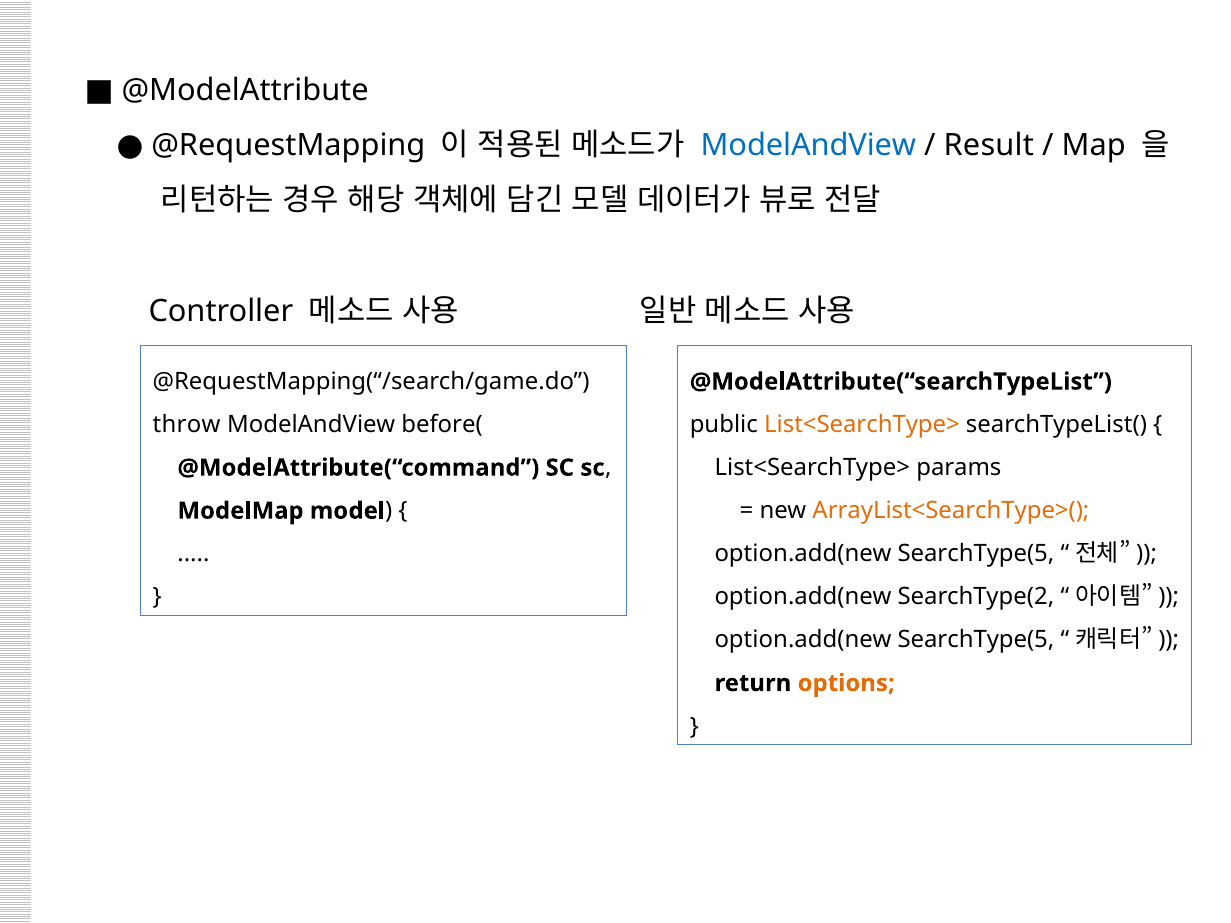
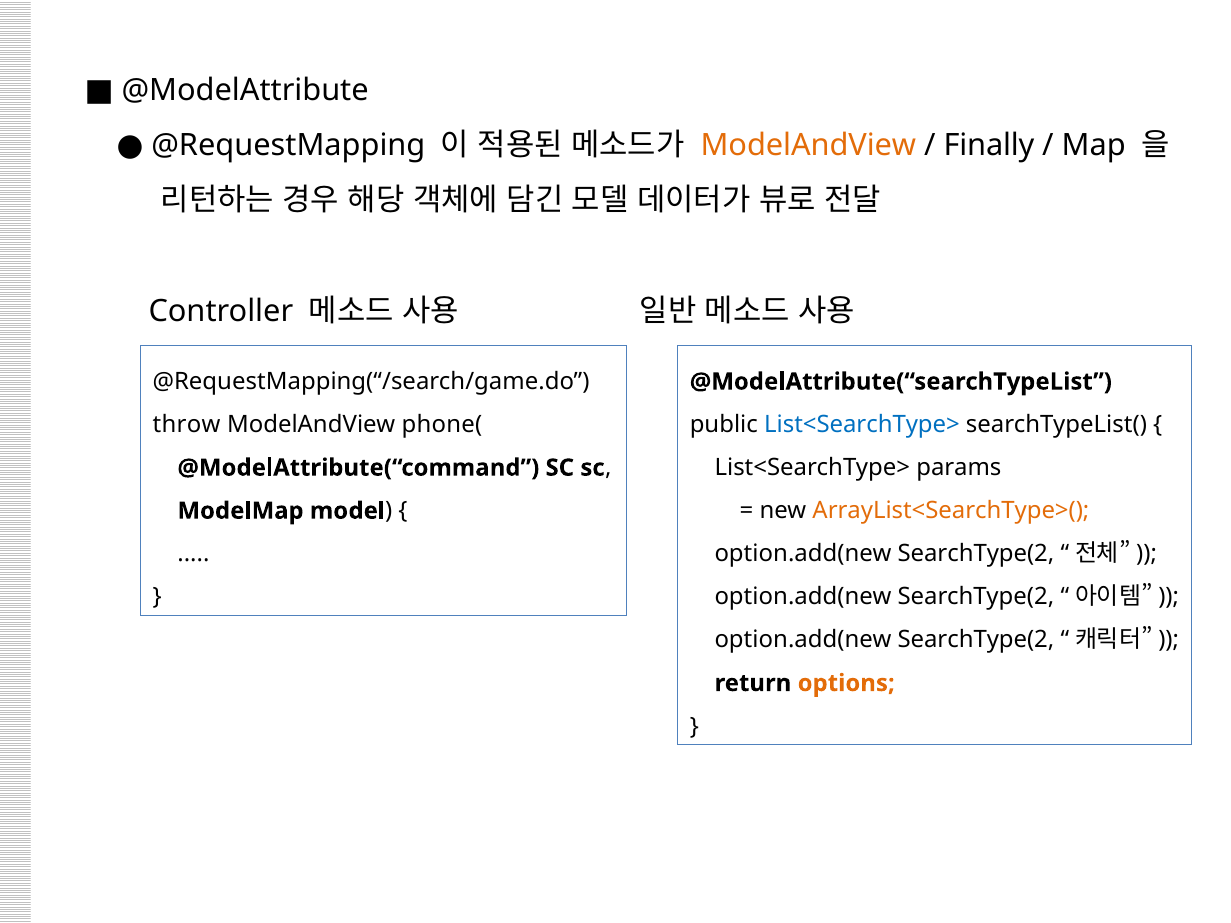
ModelAndView at (808, 145) colour: blue -> orange
Result: Result -> Finally
before(: before( -> phone(
List<SearchType> at (862, 425) colour: orange -> blue
SearchType(5 at (976, 554): SearchType(5 -> SearchType(2
SearchType(5 at (976, 640): SearchType(5 -> SearchType(2
